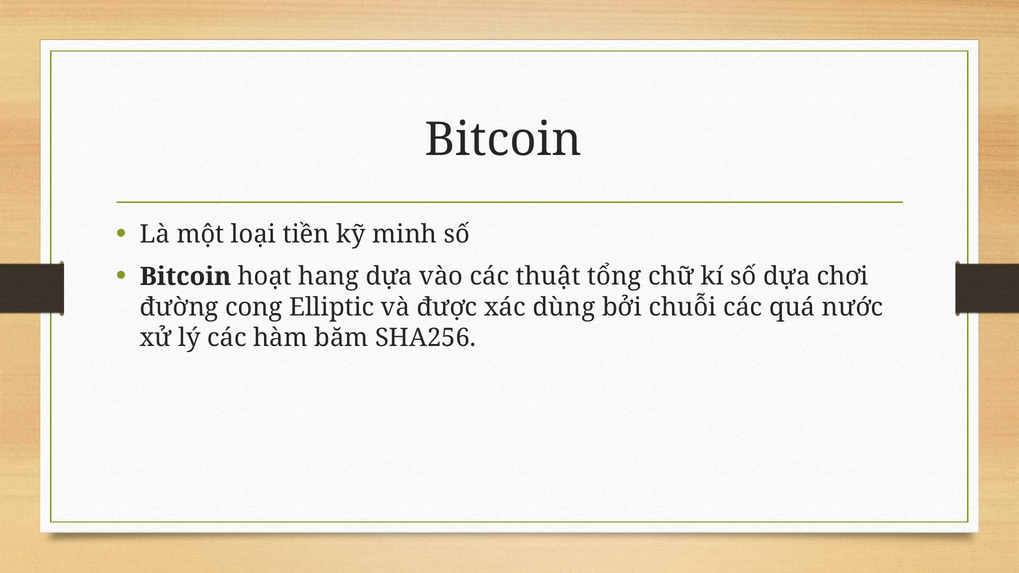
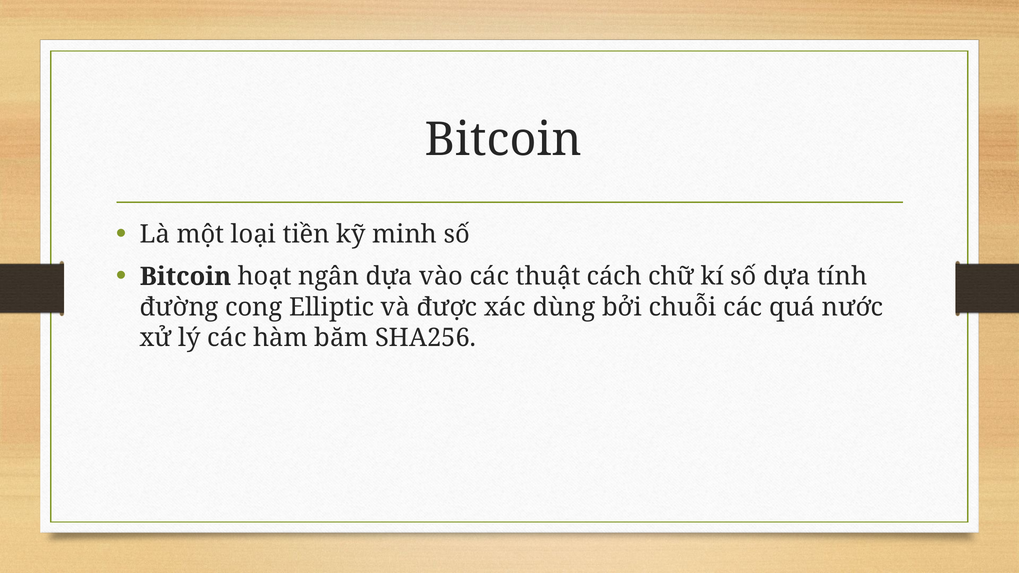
hang: hang -> ngân
tổng: tổng -> cách
chơi: chơi -> tính
